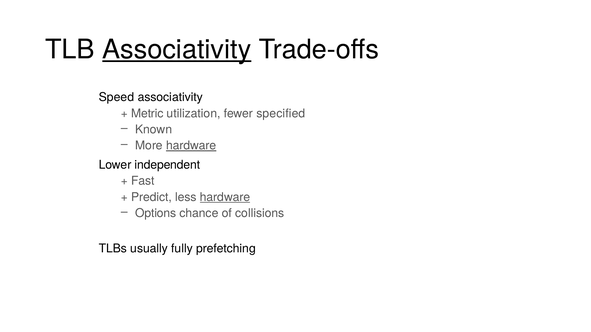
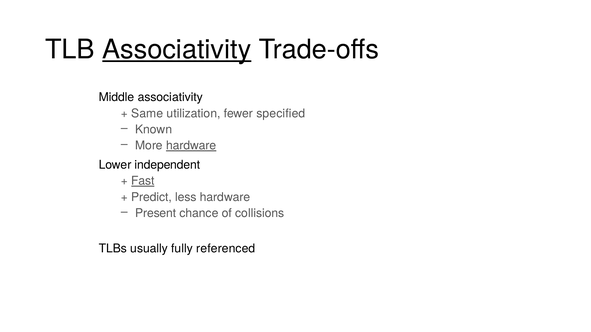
Speed: Speed -> Middle
Metric: Metric -> Same
Fast underline: none -> present
hardware at (225, 197) underline: present -> none
Options: Options -> Present
prefetching: prefetching -> referenced
